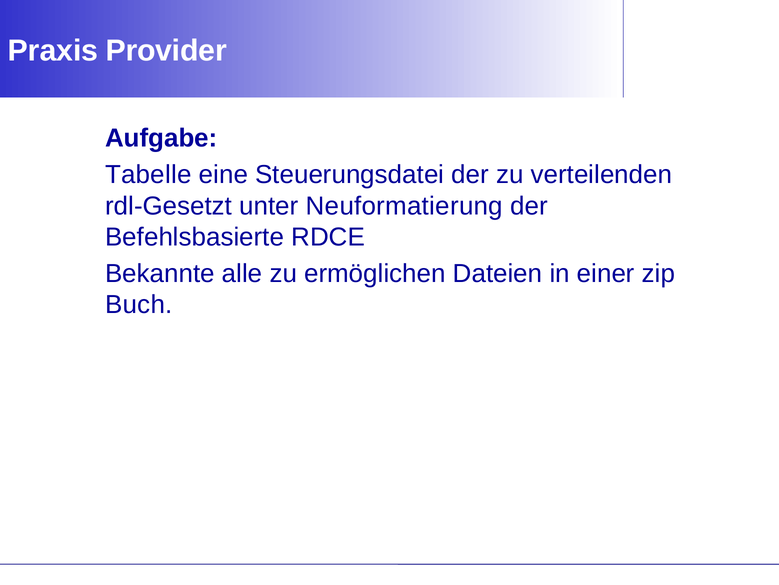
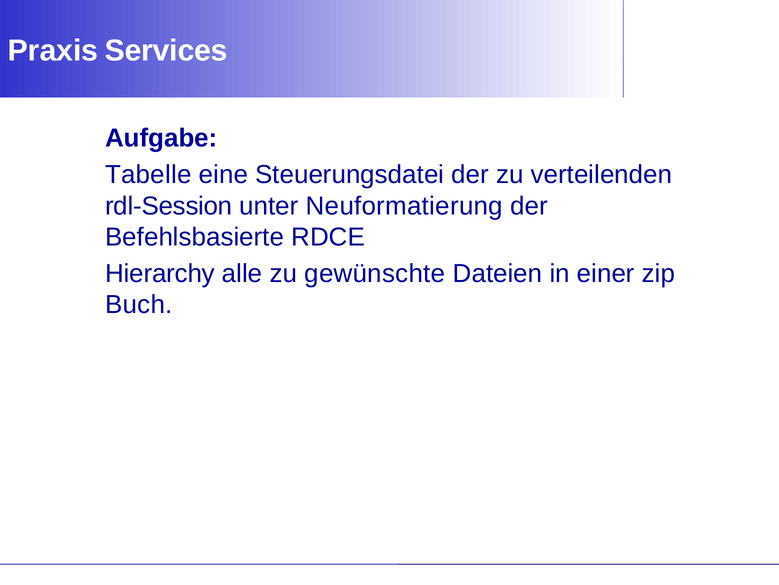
Provider: Provider -> Services
rdl-Gesetzt: rdl-Gesetzt -> rdl-Session
Bekannte: Bekannte -> Hierarchy
ermöglichen: ermöglichen -> gewünschte
